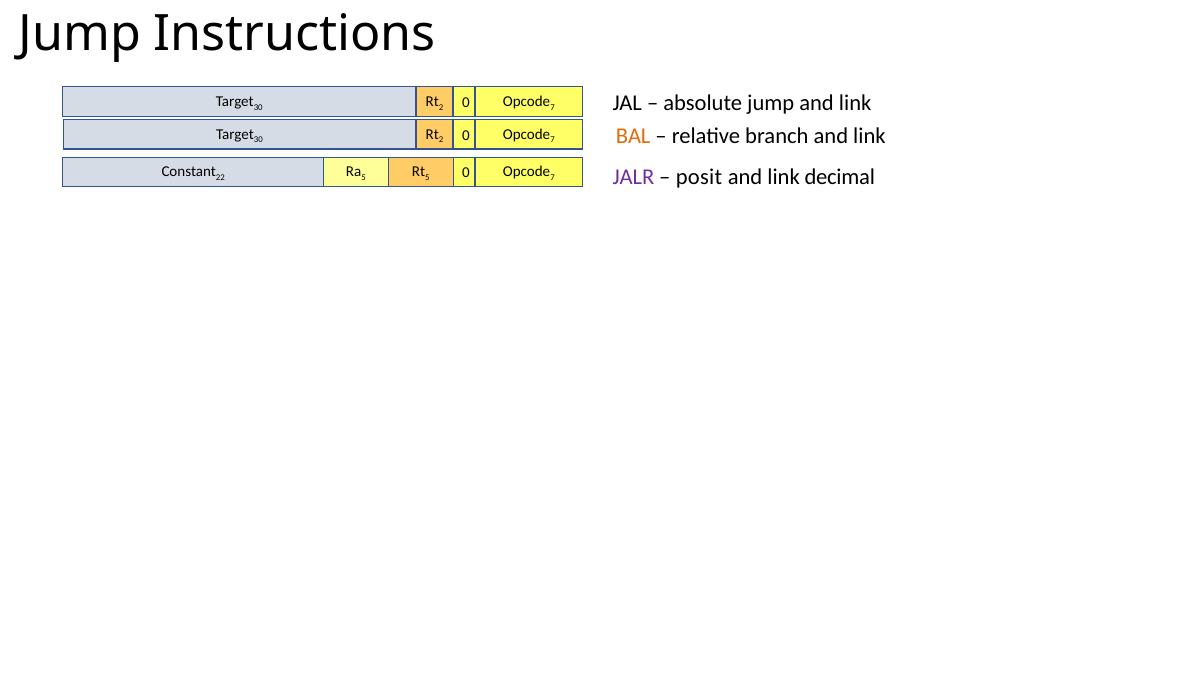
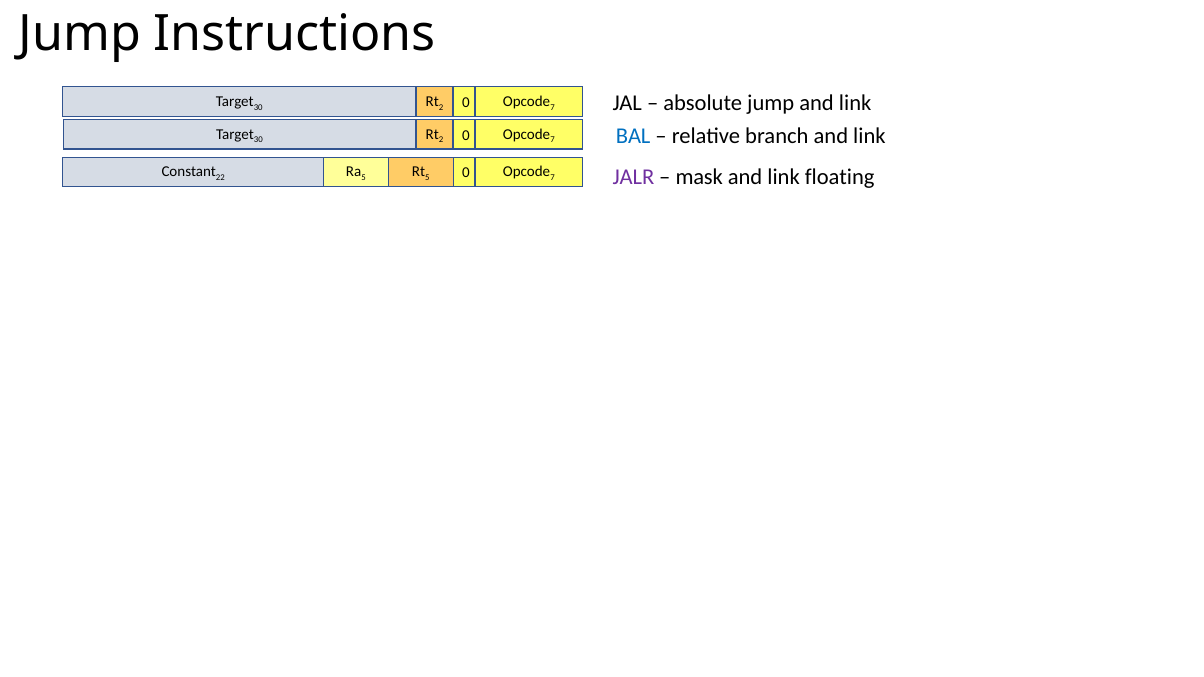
BAL colour: orange -> blue
posit: posit -> mask
decimal: decimal -> floating
